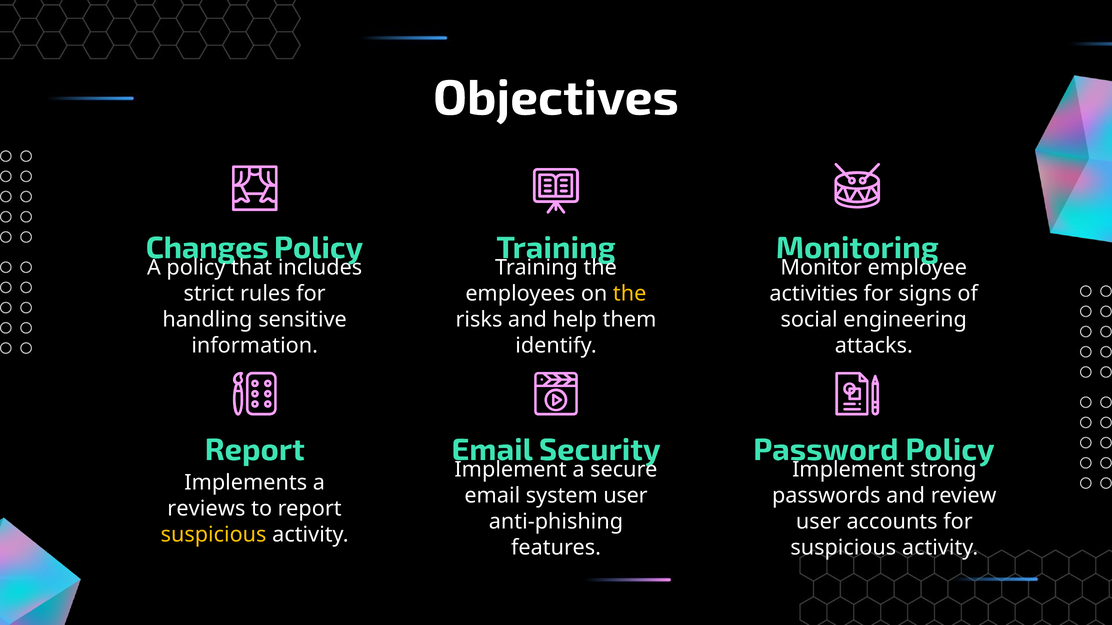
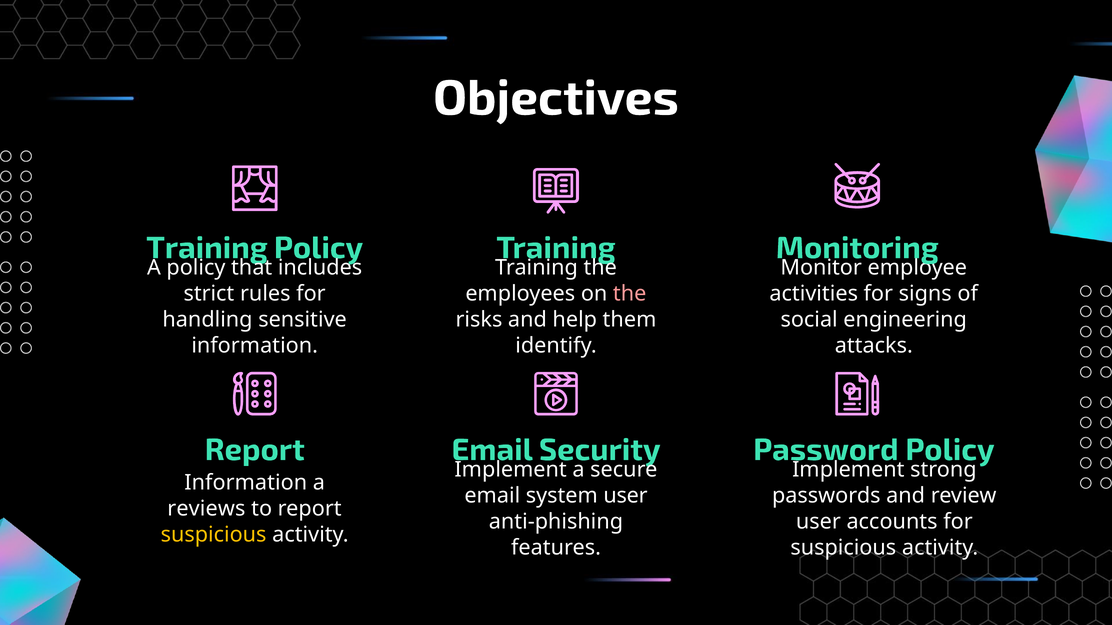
Changes at (207, 248): Changes -> Training
the at (630, 294) colour: yellow -> pink
Implements at (246, 483): Implements -> Information
